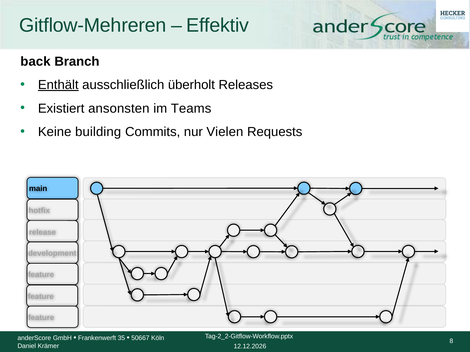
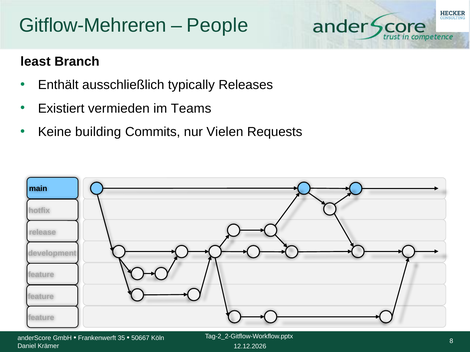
Effektiv: Effektiv -> People
back: back -> least
Enthält underline: present -> none
überholt: überholt -> typically
ansonsten: ansonsten -> vermieden
